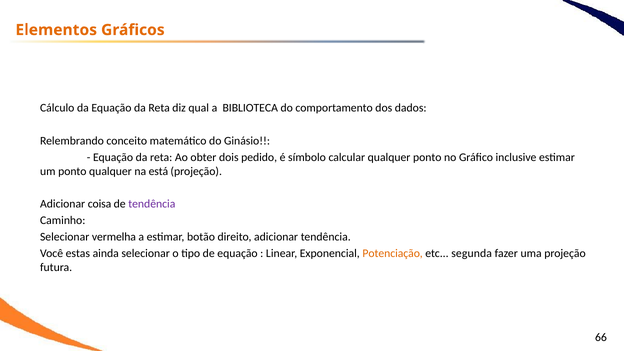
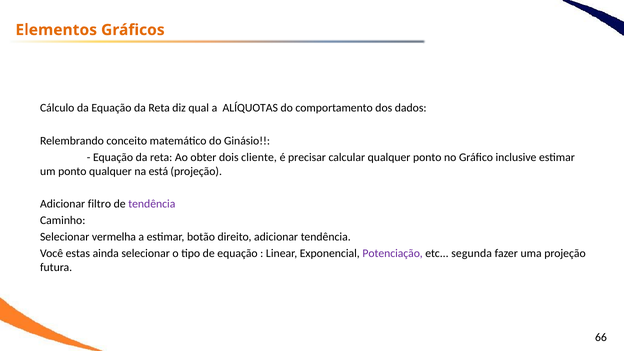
BIBLIOTECA: BIBLIOTECA -> ALÍQUOTAS
pedido: pedido -> cliente
símbolo: símbolo -> precisar
coisa: coisa -> filtro
Potenciação colour: orange -> purple
